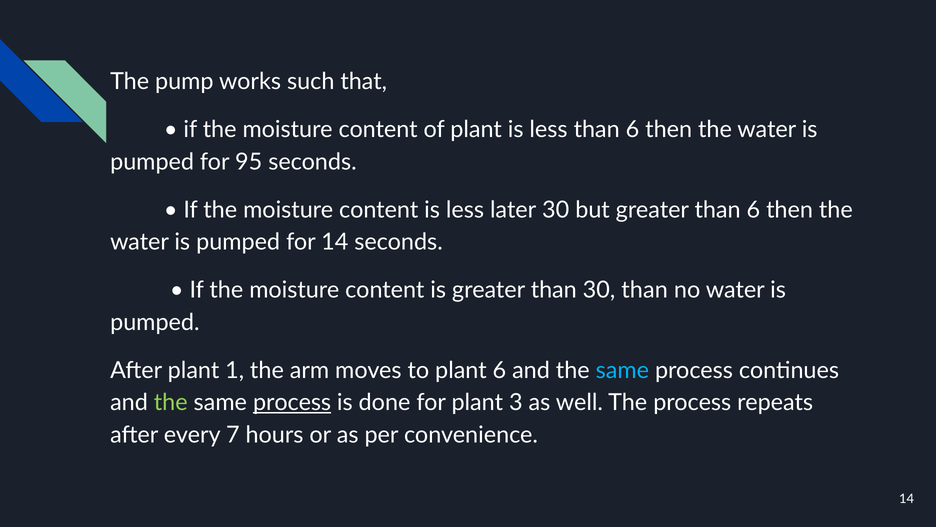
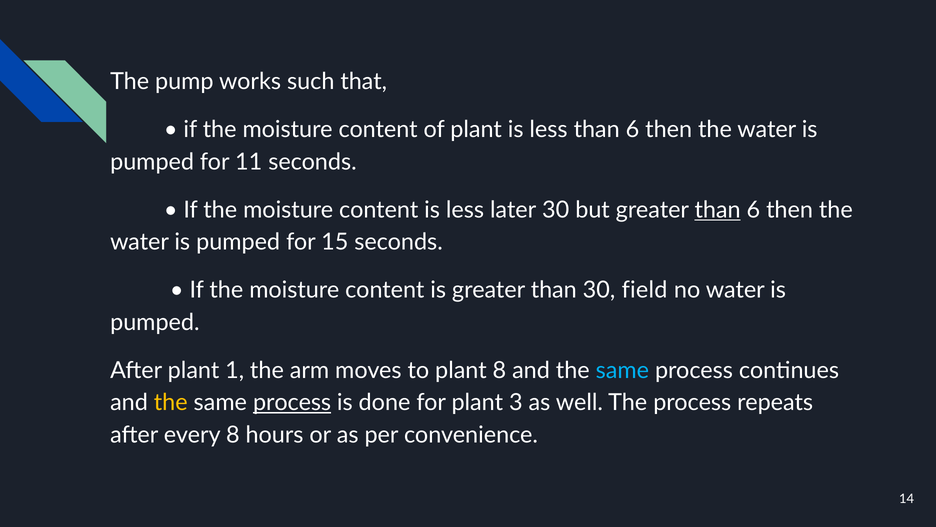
95: 95 -> 11
than at (718, 210) underline: none -> present
for 14: 14 -> 15
30 than: than -> field
plant 6: 6 -> 8
the at (171, 402) colour: light green -> yellow
every 7: 7 -> 8
